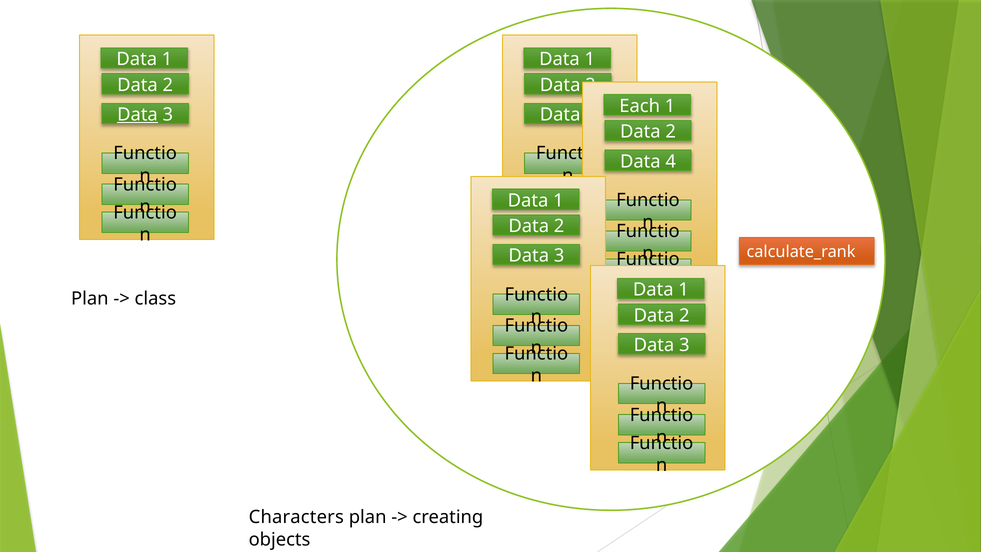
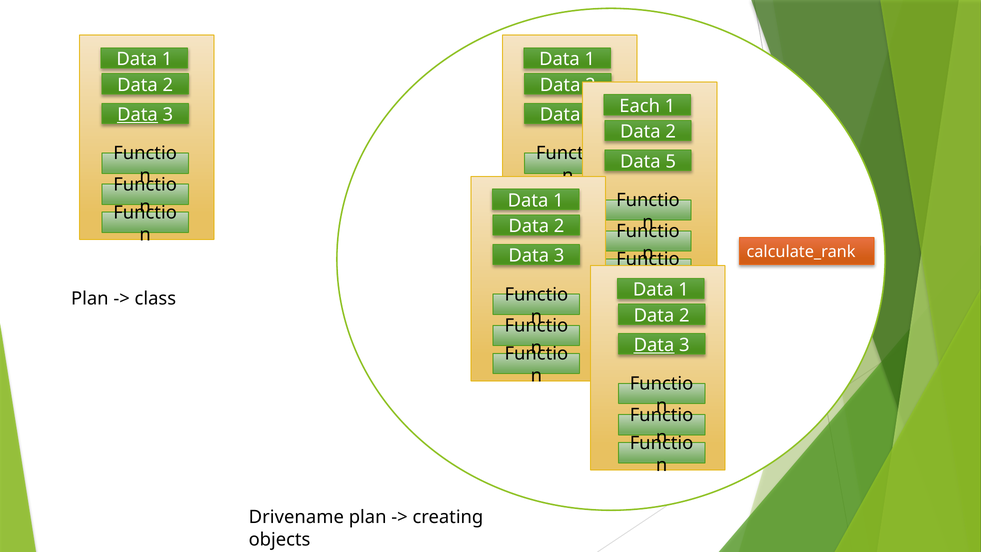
4: 4 -> 5
Data at (654, 345) underline: none -> present
Characters: Characters -> Drivename
